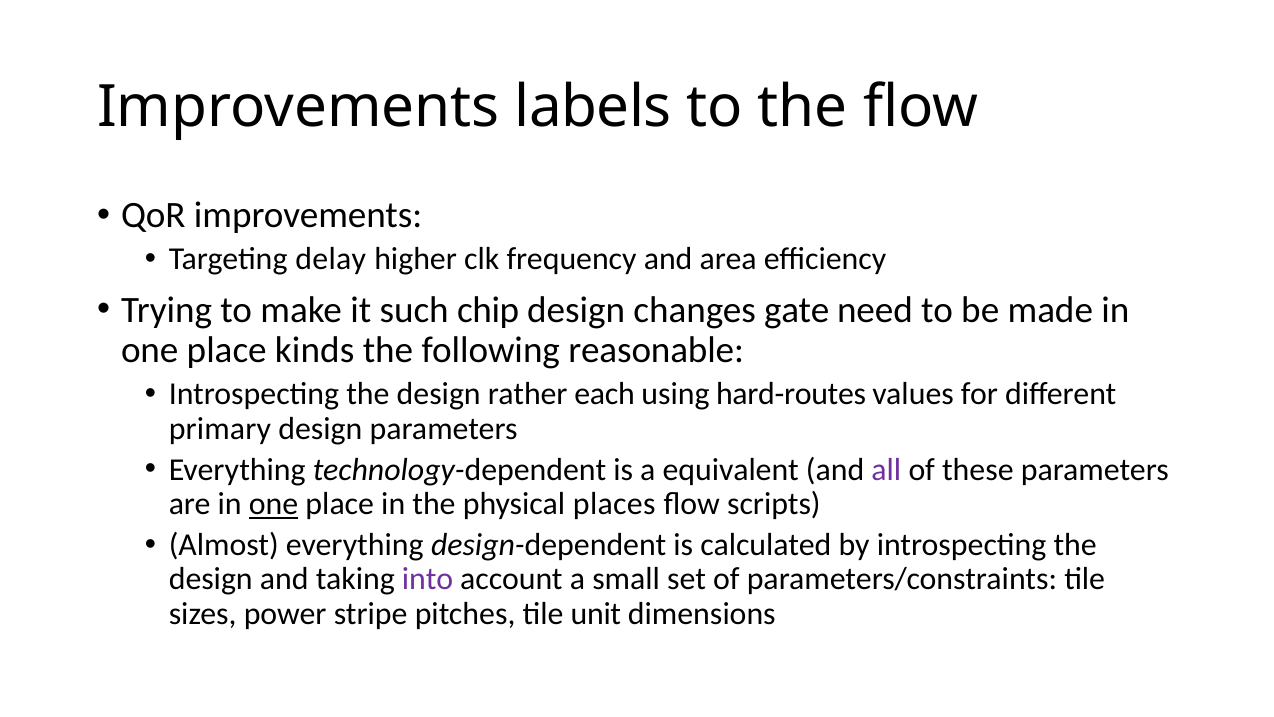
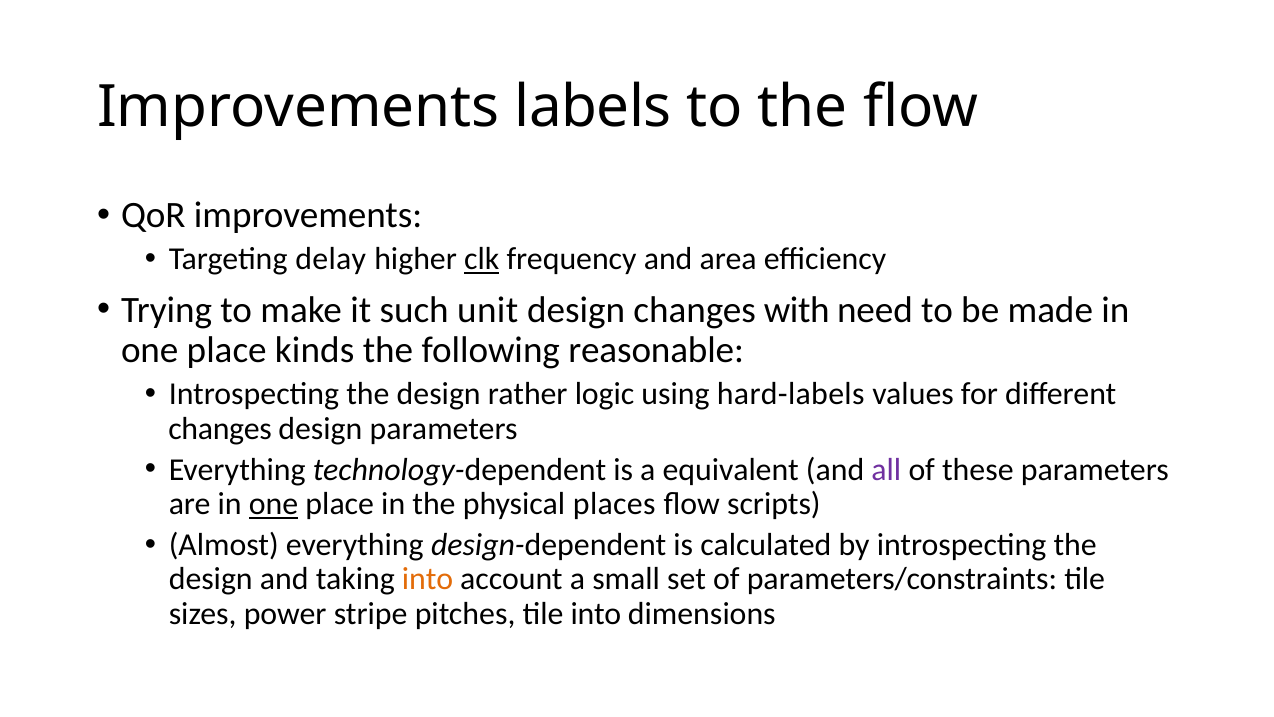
clk underline: none -> present
chip: chip -> unit
gate: gate -> with
each: each -> logic
hard-routes: hard-routes -> hard-labels
primary at (220, 428): primary -> changes
into at (428, 579) colour: purple -> orange
tile unit: unit -> into
